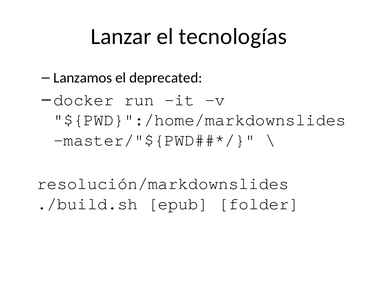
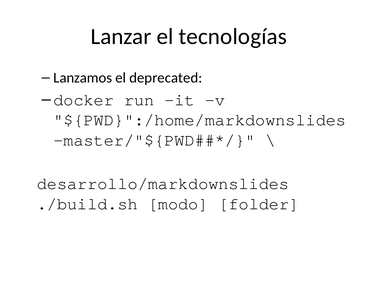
resolución/markdownslides: resolución/markdownslides -> desarrollo/markdownslides
epub: epub -> modo
